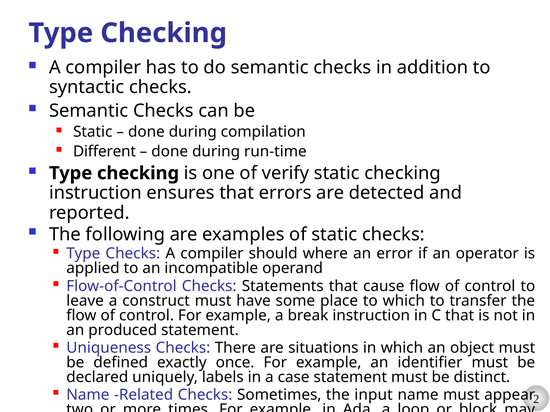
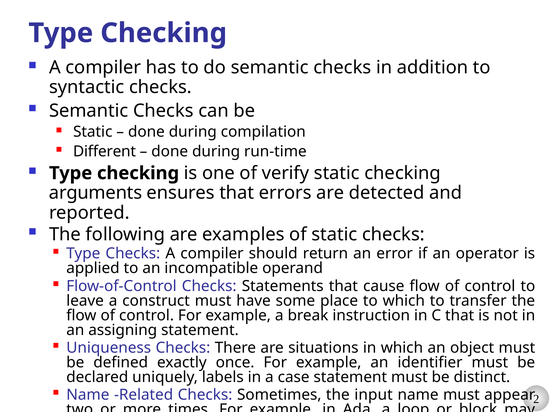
instruction at (95, 193): instruction -> arguments
where: where -> return
produced: produced -> assigning
